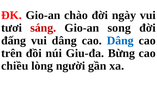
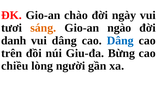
sáng colour: red -> orange
song: song -> ngào
đấng: đấng -> danh
